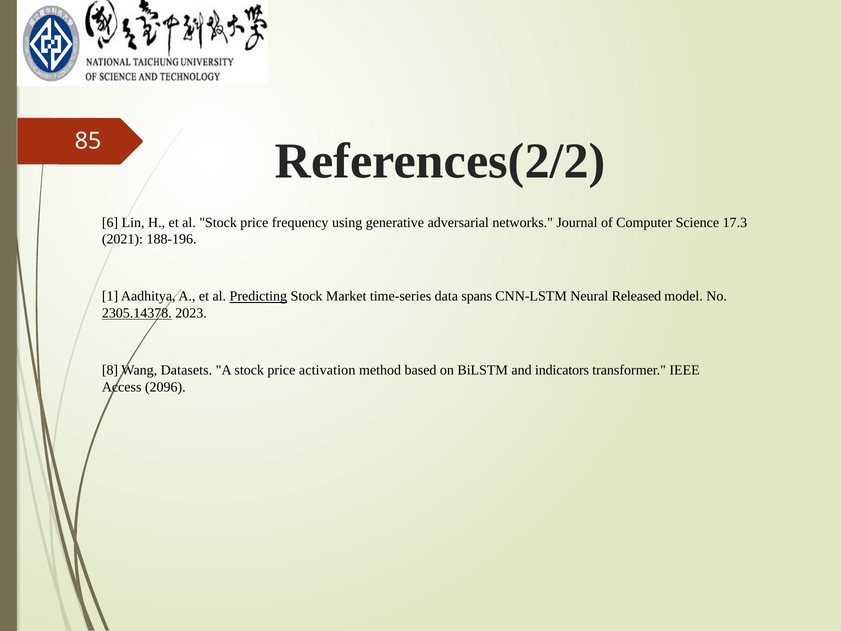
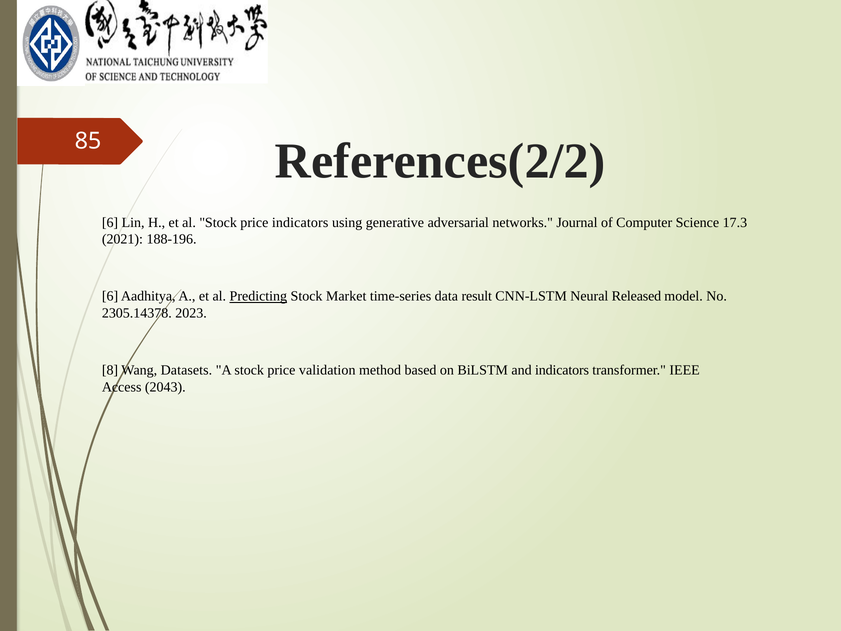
price frequency: frequency -> indicators
1 at (110, 296): 1 -> 6
spans: spans -> result
2305.14378 underline: present -> none
activation: activation -> validation
2096: 2096 -> 2043
